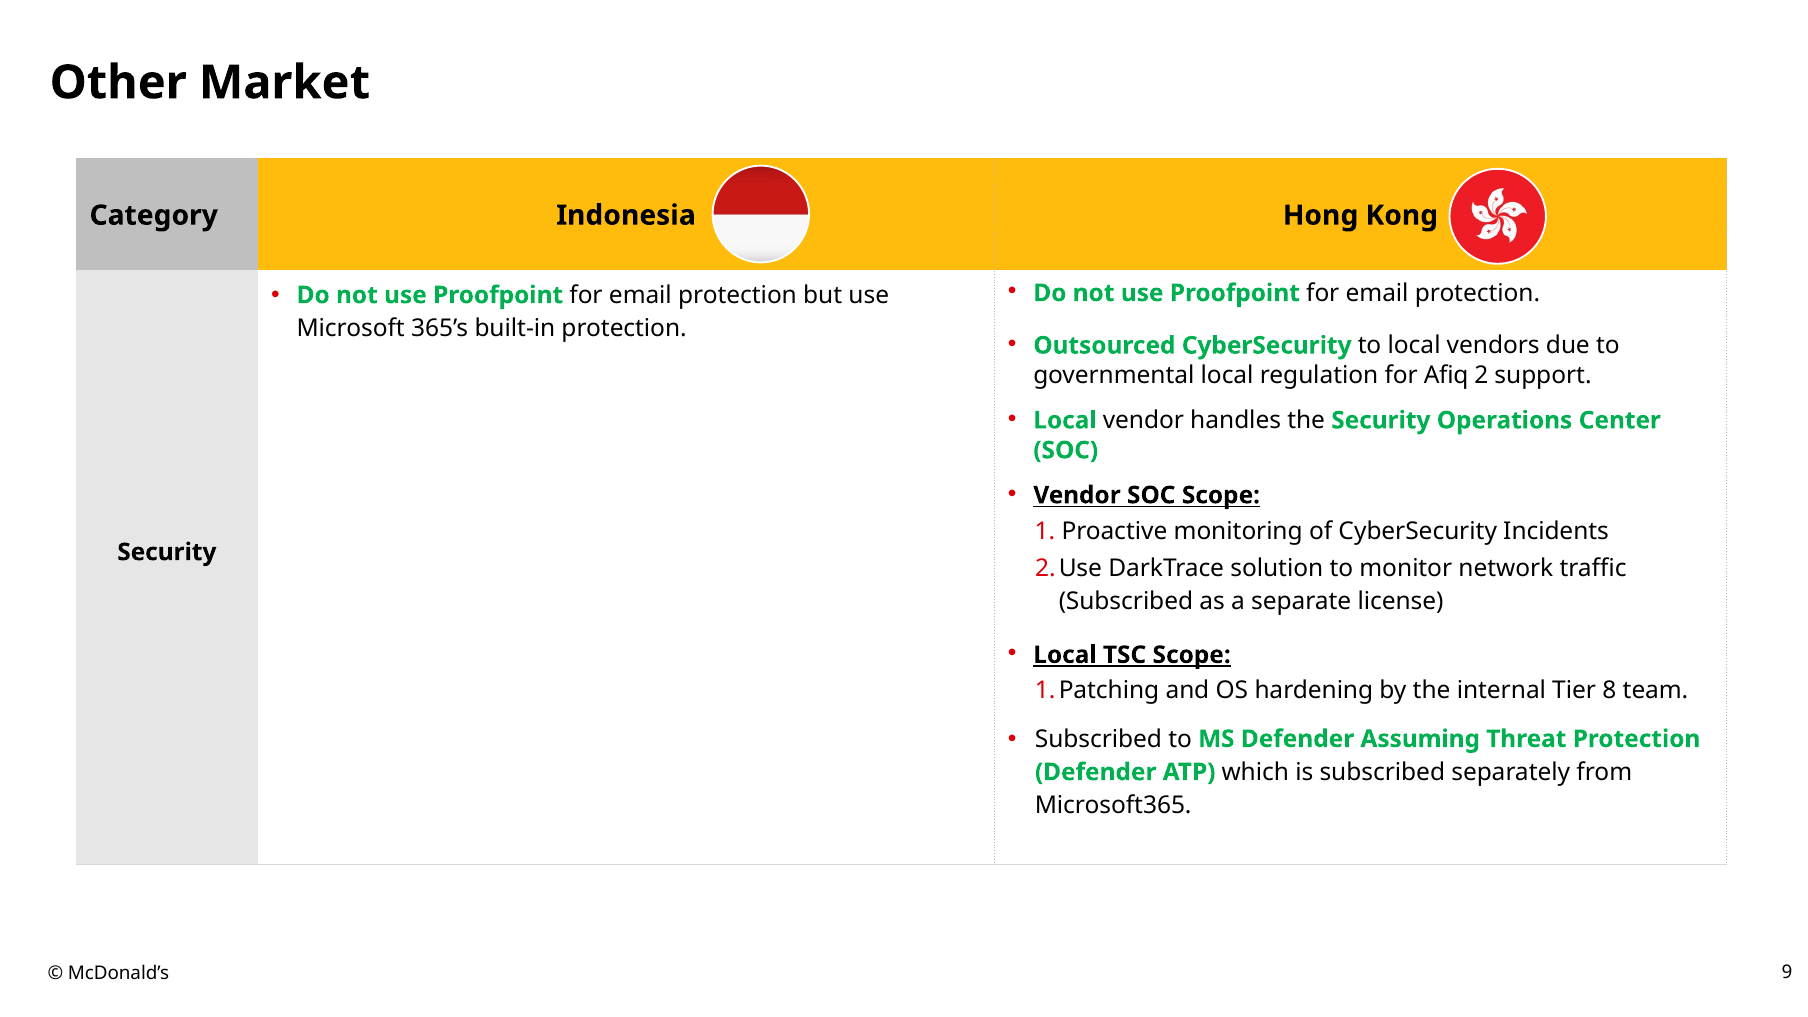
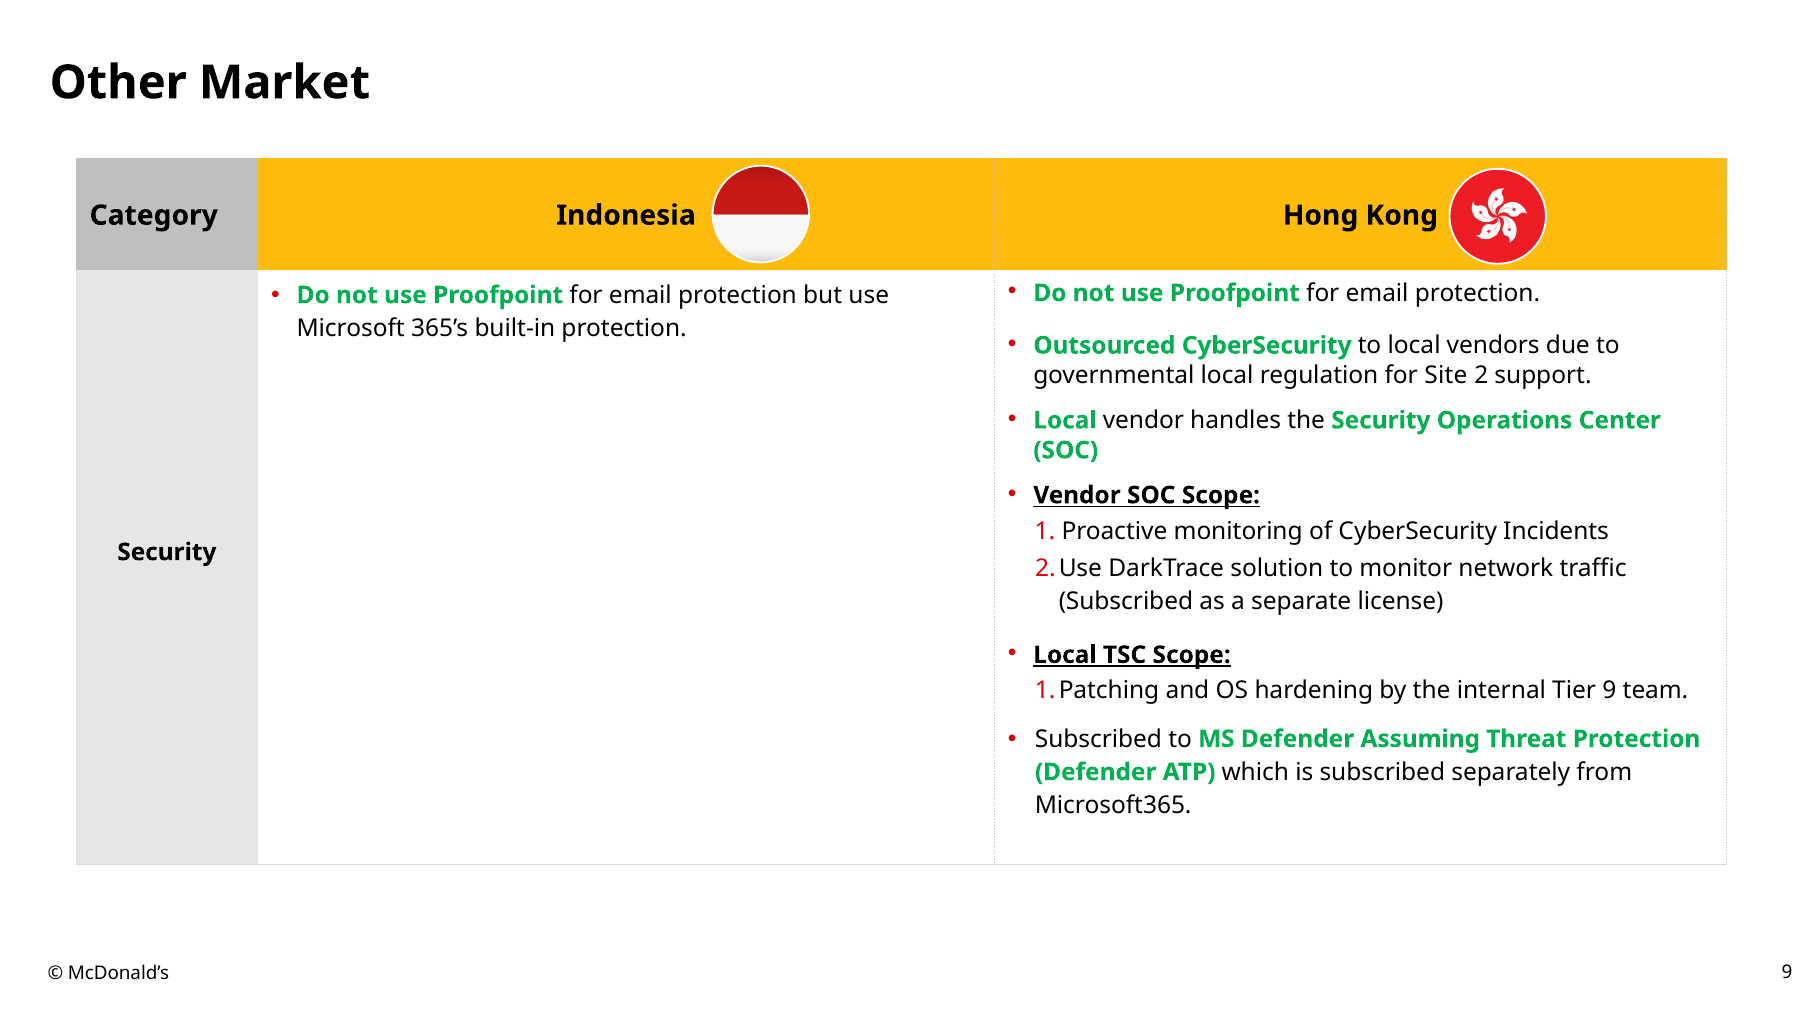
Afiq: Afiq -> Site
Tier 8: 8 -> 9
